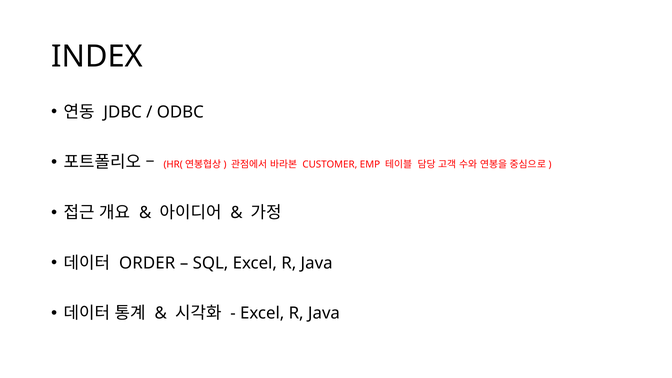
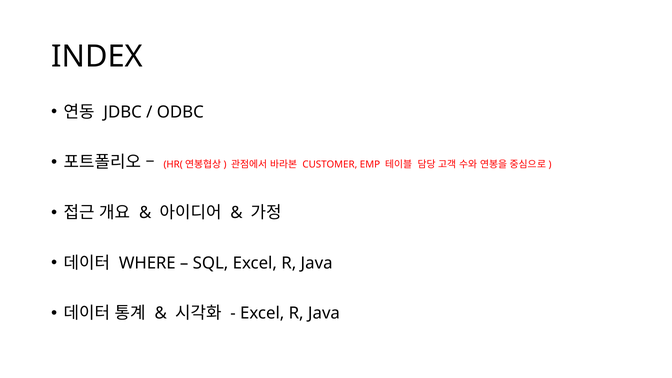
ORDER: ORDER -> WHERE
